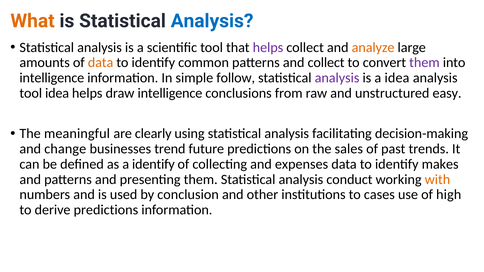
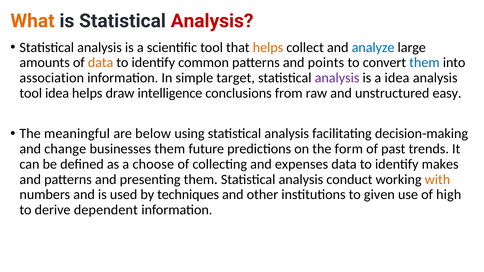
Analysis at (212, 21) colour: blue -> red
helps at (268, 47) colour: purple -> orange
analyze colour: orange -> blue
and collect: collect -> points
them at (424, 63) colour: purple -> blue
intelligence at (52, 78): intelligence -> association
follow: follow -> target
clearly: clearly -> below
businesses trend: trend -> them
sales: sales -> form
a identify: identify -> choose
conclusion: conclusion -> techniques
cases: cases -> given
derive predictions: predictions -> dependent
